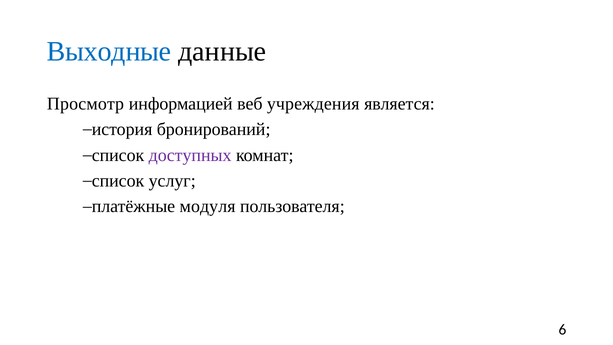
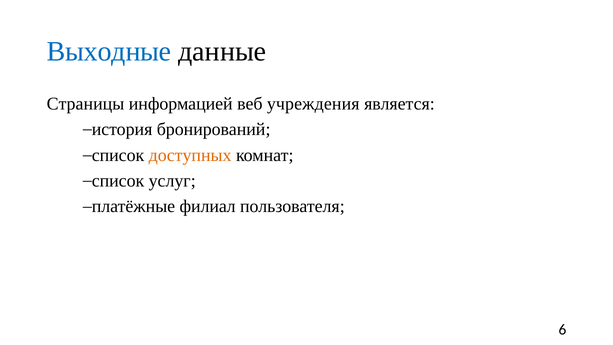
Просмотр: Просмотр -> Страницы
доступных colour: purple -> orange
модуля: модуля -> филиал
